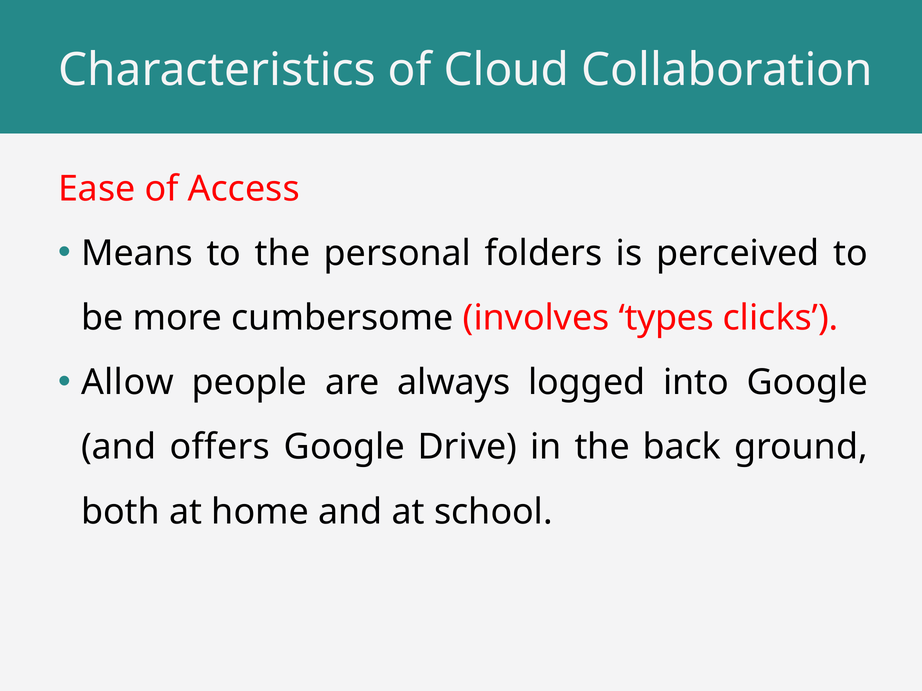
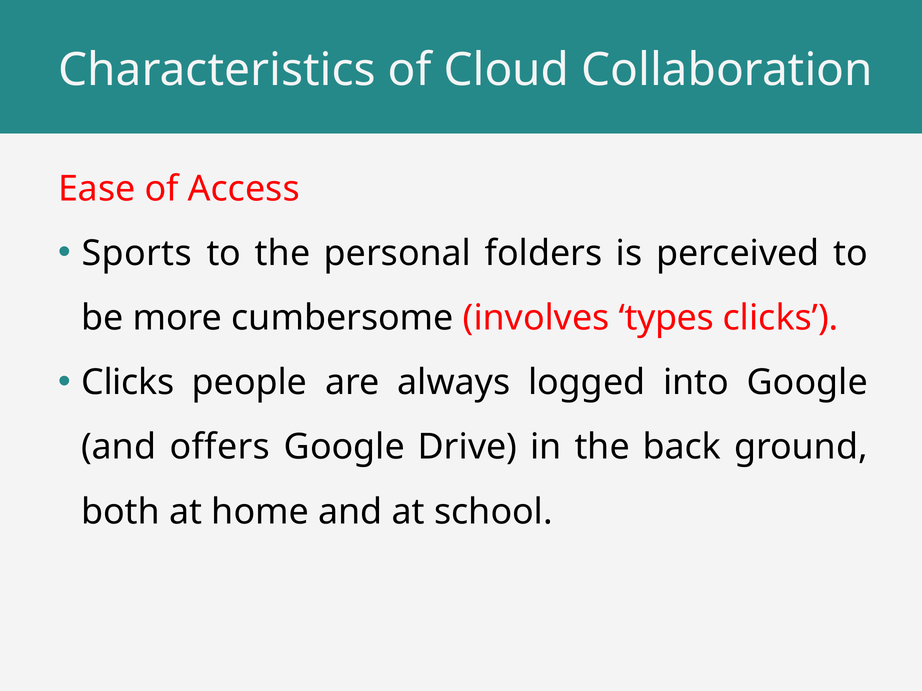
Means: Means -> Sports
Allow at (127, 383): Allow -> Clicks
